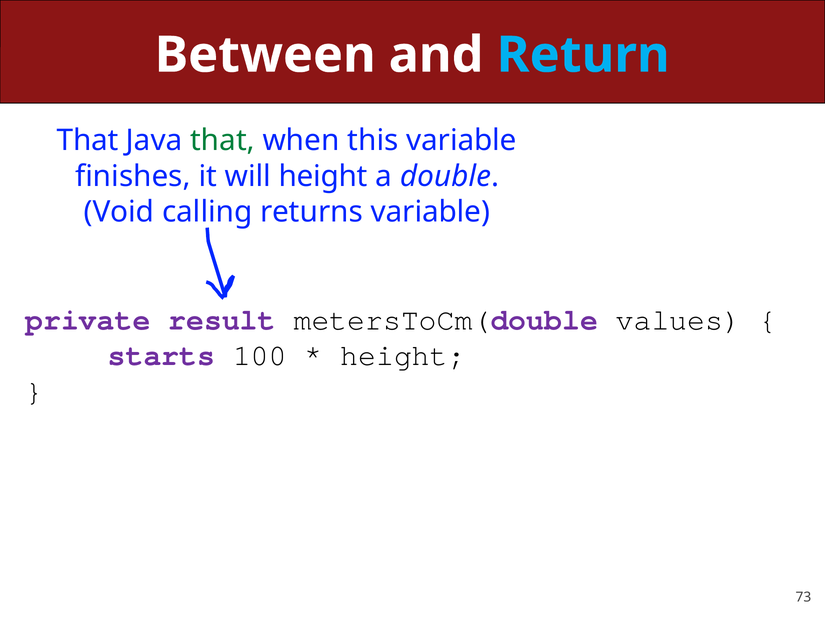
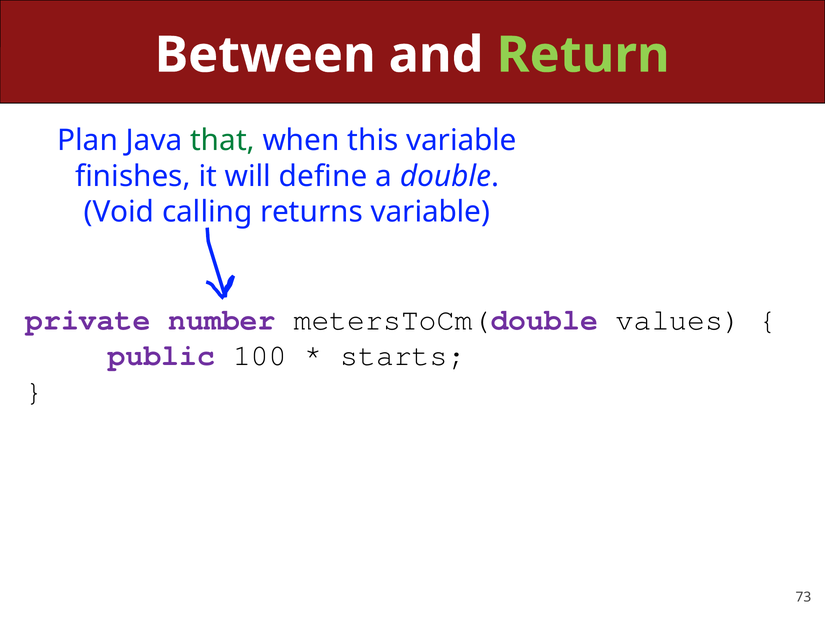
Return colour: light blue -> light green
That at (88, 141): That -> Plan
will height: height -> define
result: result -> number
starts: starts -> public
height at (403, 355): height -> starts
